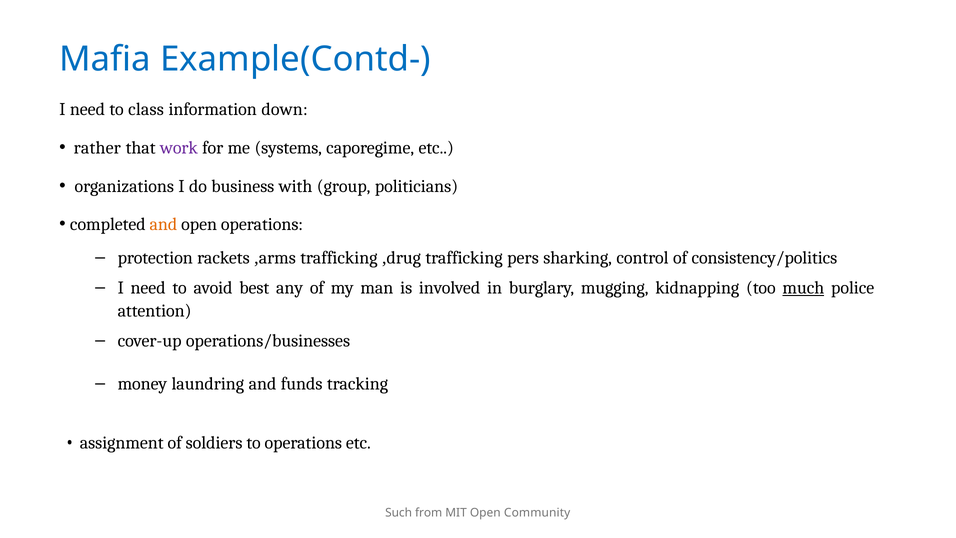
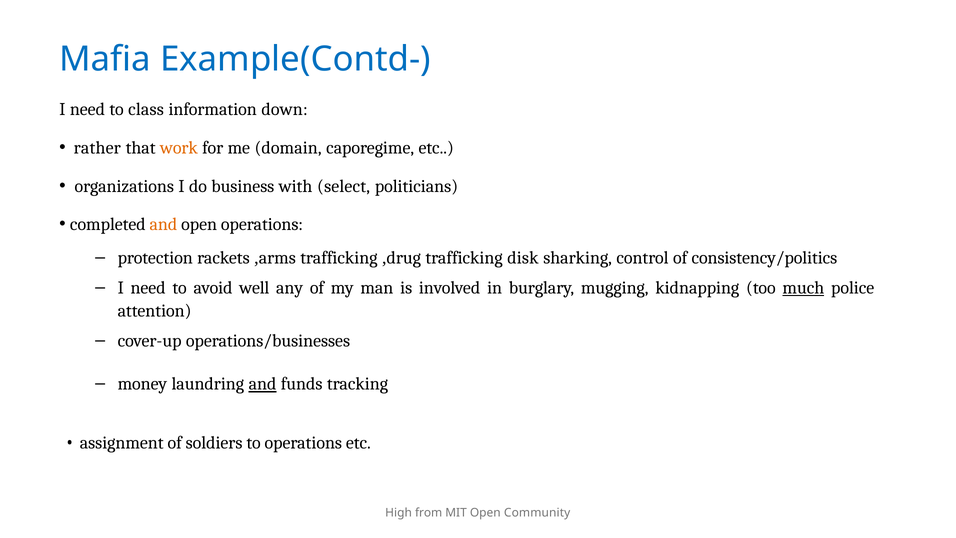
work colour: purple -> orange
systems: systems -> domain
group: group -> select
pers: pers -> disk
best: best -> well
and at (262, 384) underline: none -> present
Such: Such -> High
